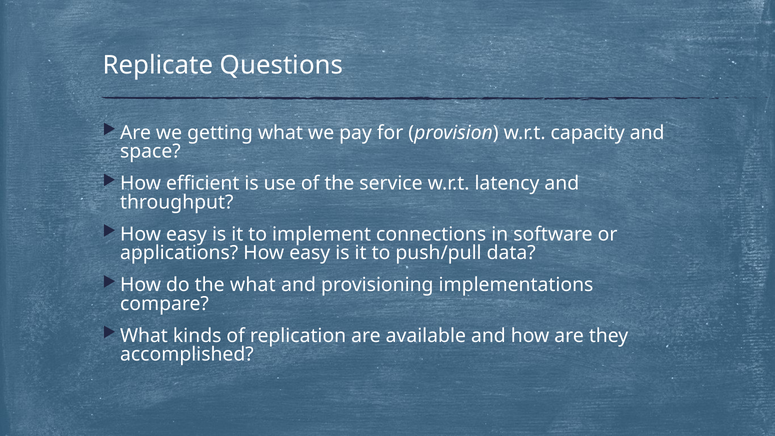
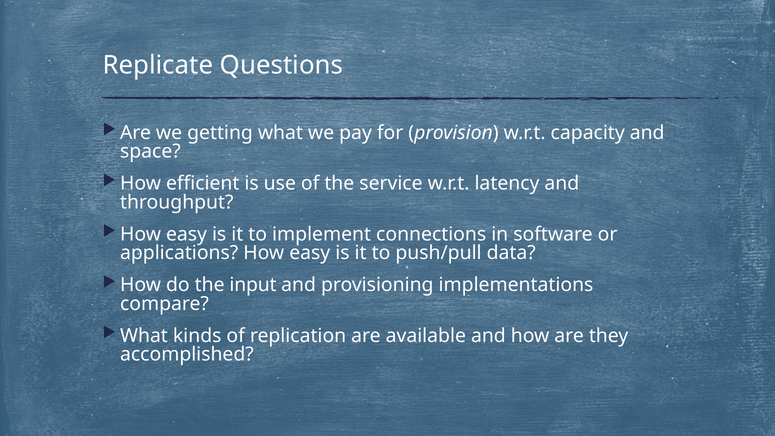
the what: what -> input
